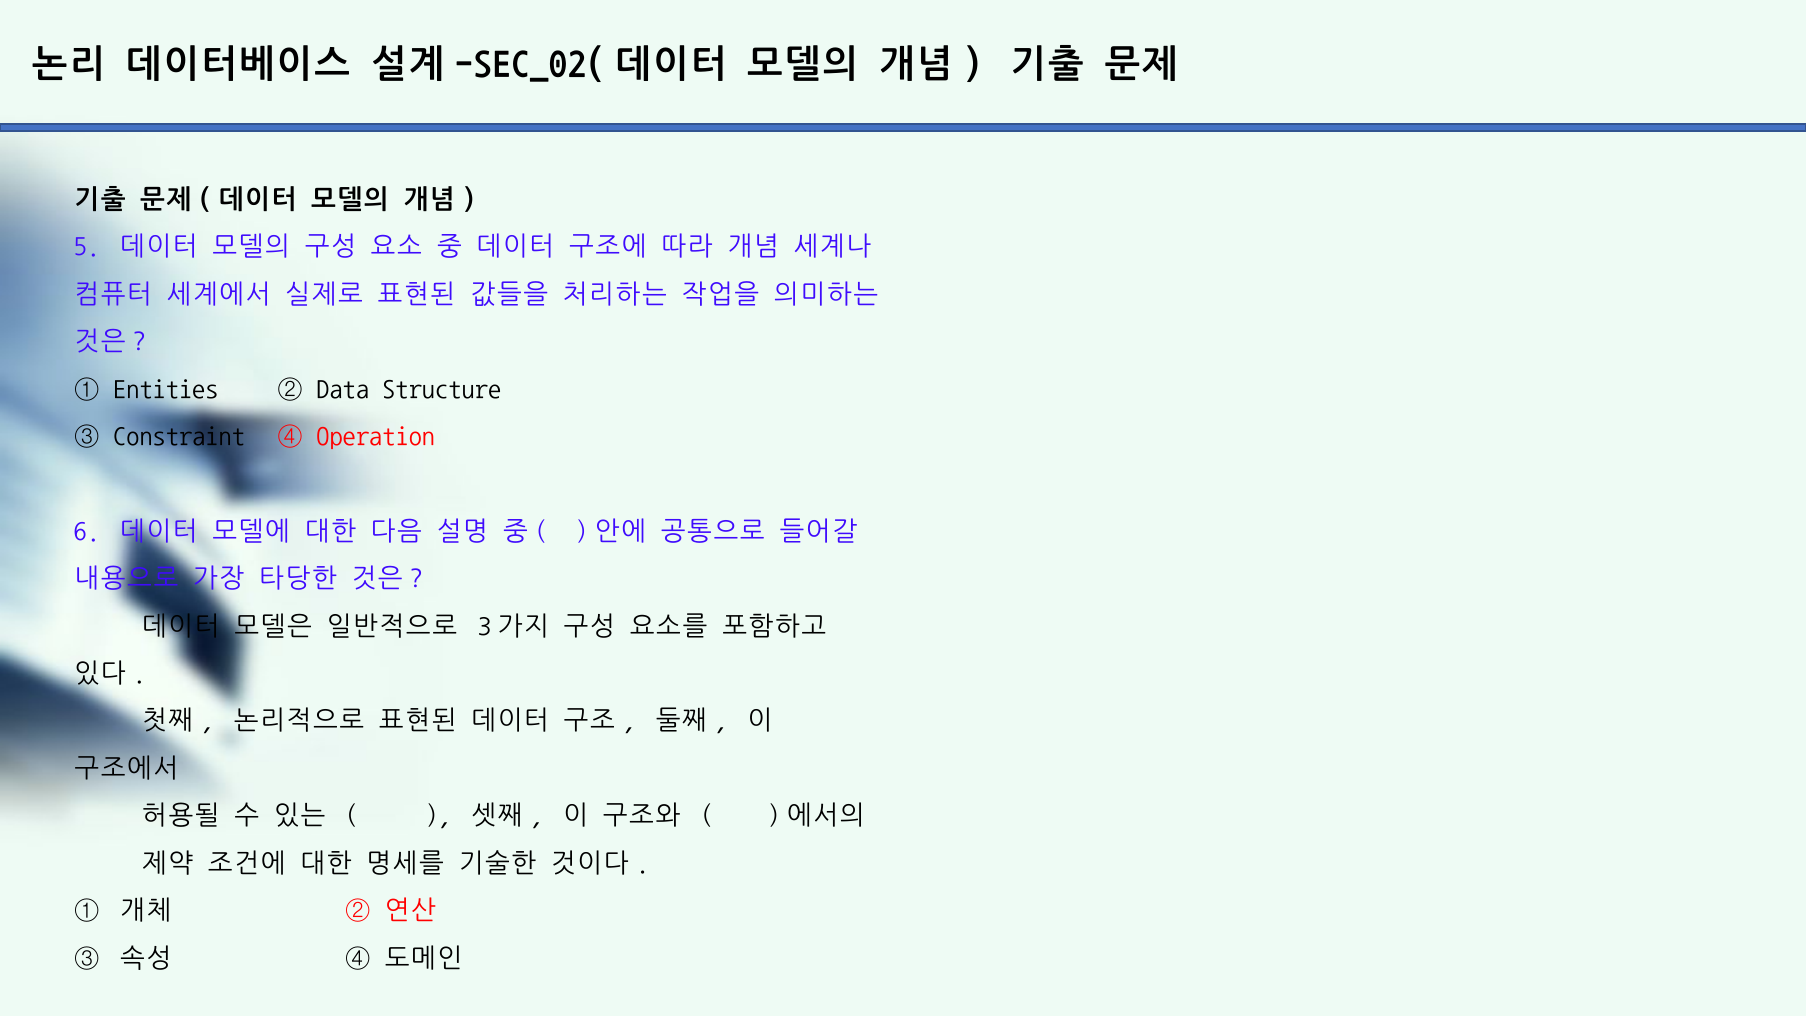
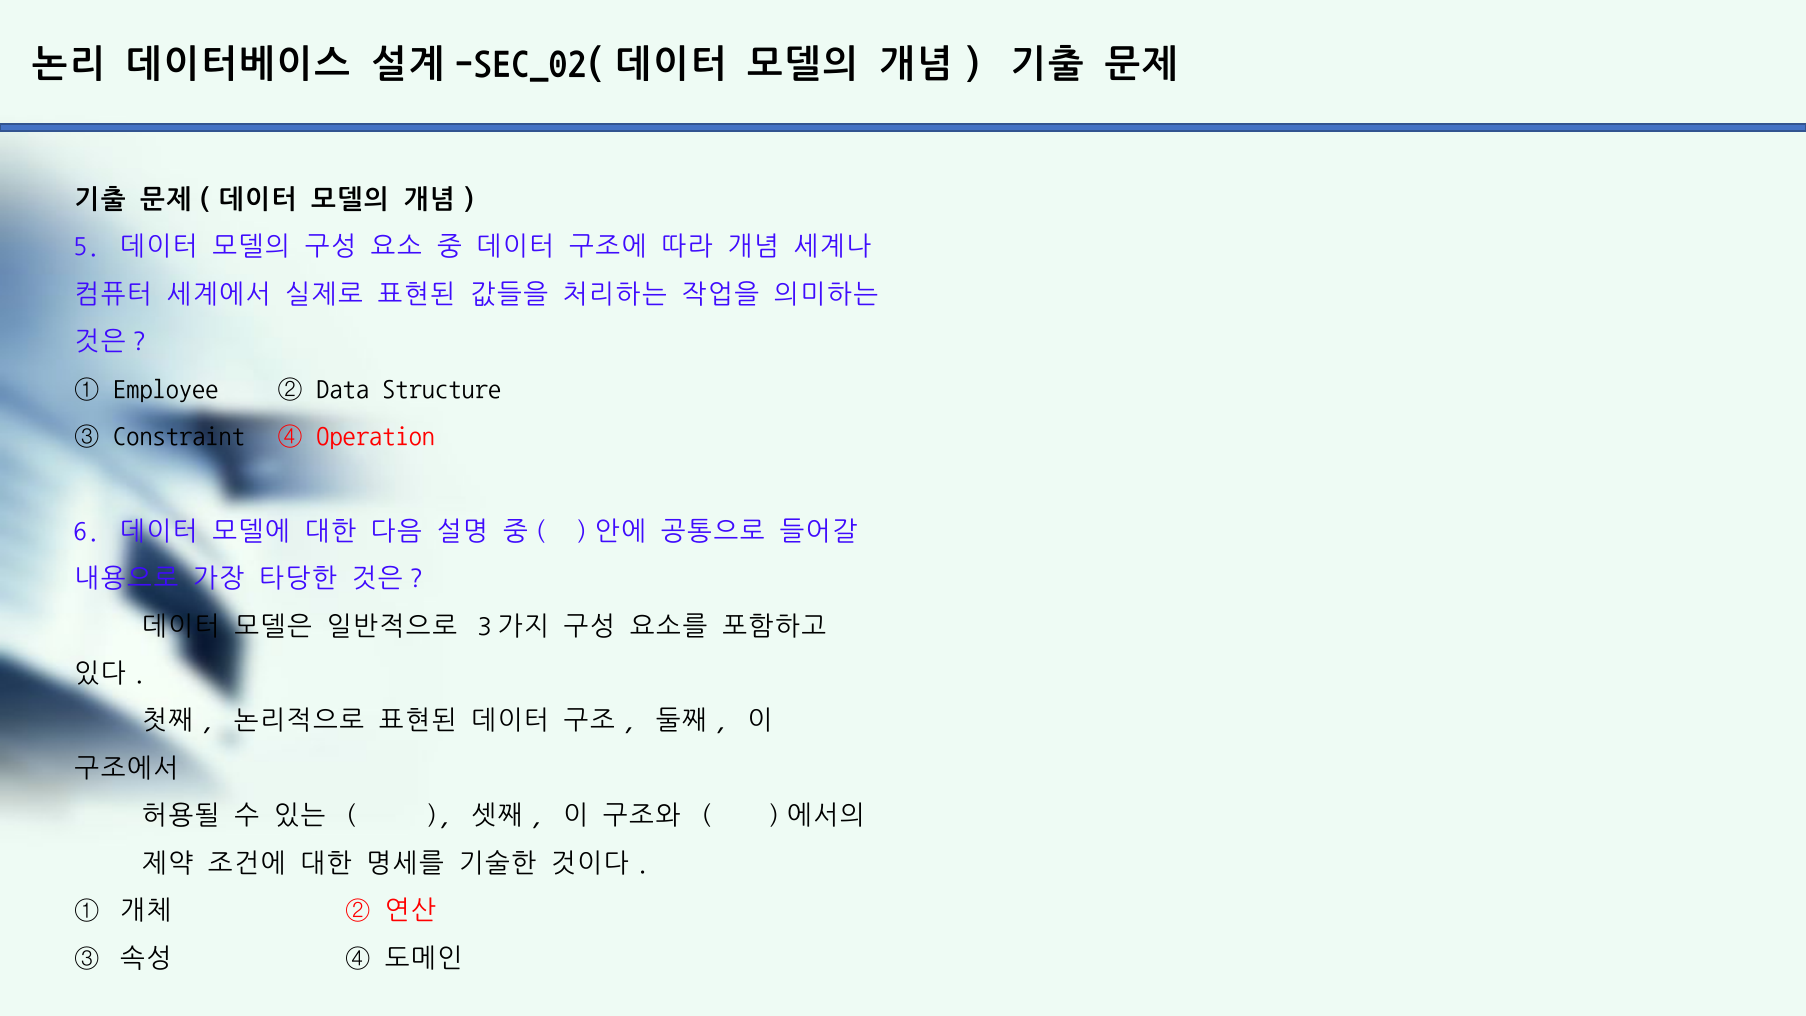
Entities: Entities -> Employee
